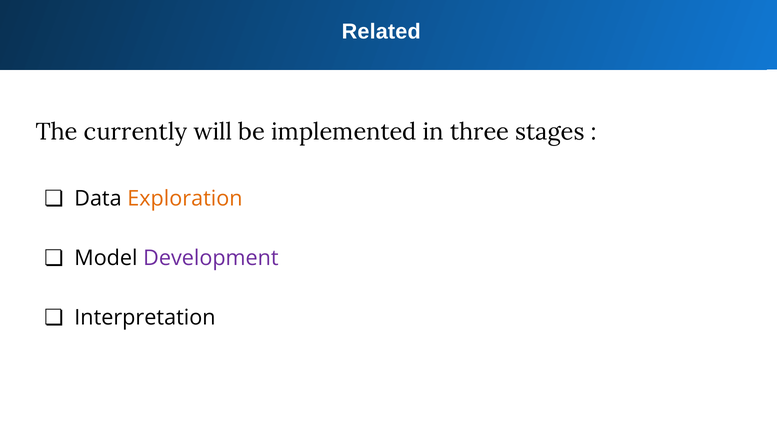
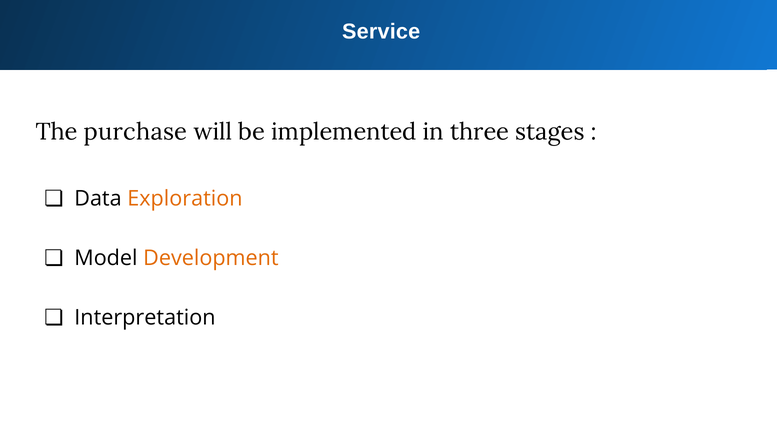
Related: Related -> Service
currently: currently -> purchase
Development colour: purple -> orange
